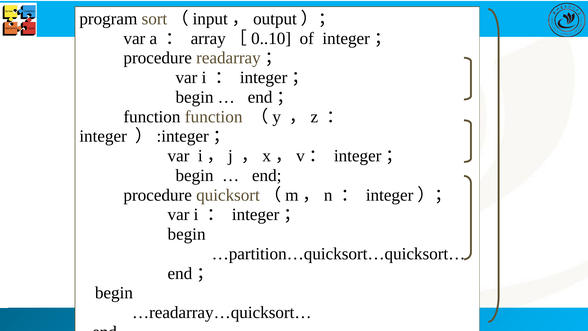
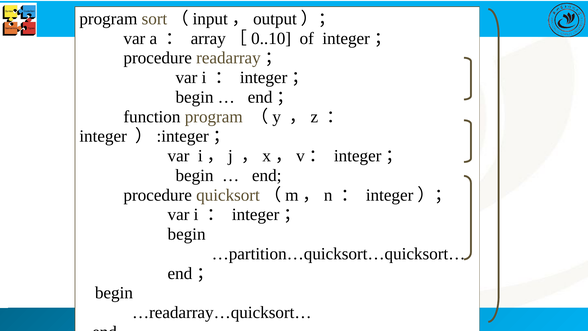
function function: function -> program
